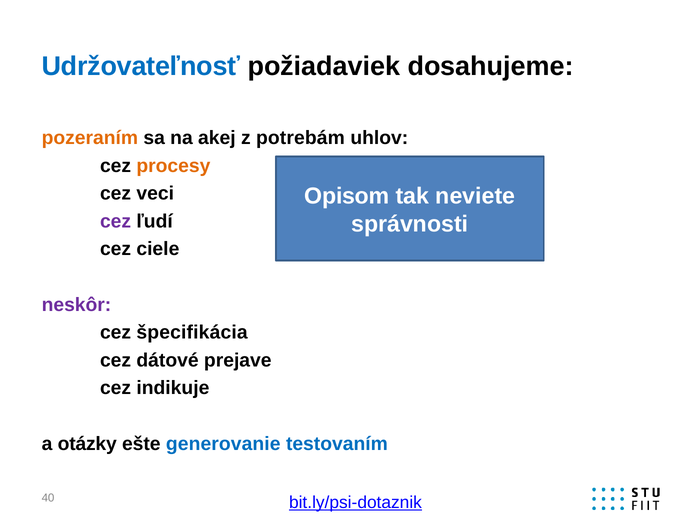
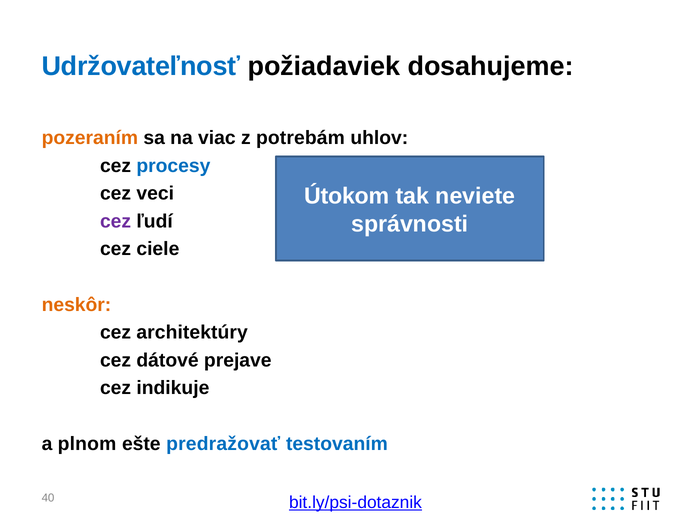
akej: akej -> viac
procesy colour: orange -> blue
Opisom: Opisom -> Útokom
neskôr colour: purple -> orange
špecifikácia: špecifikácia -> architektúry
otázky: otázky -> plnom
generovanie: generovanie -> predražovať
